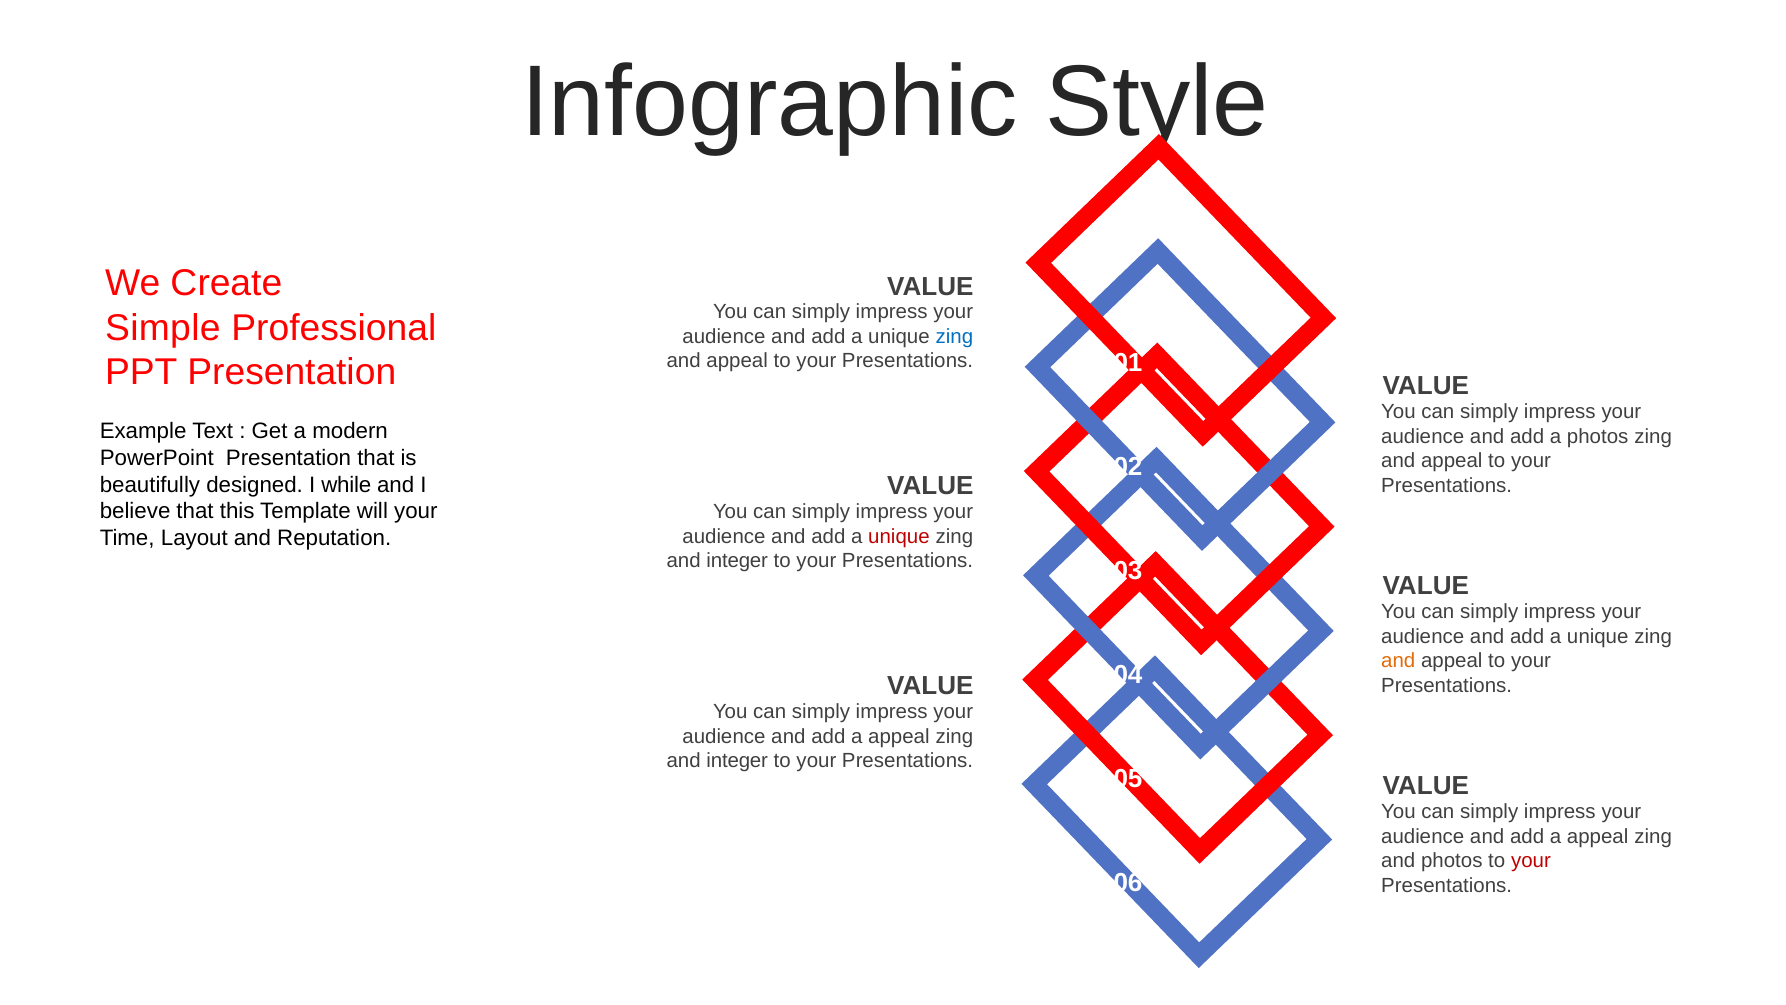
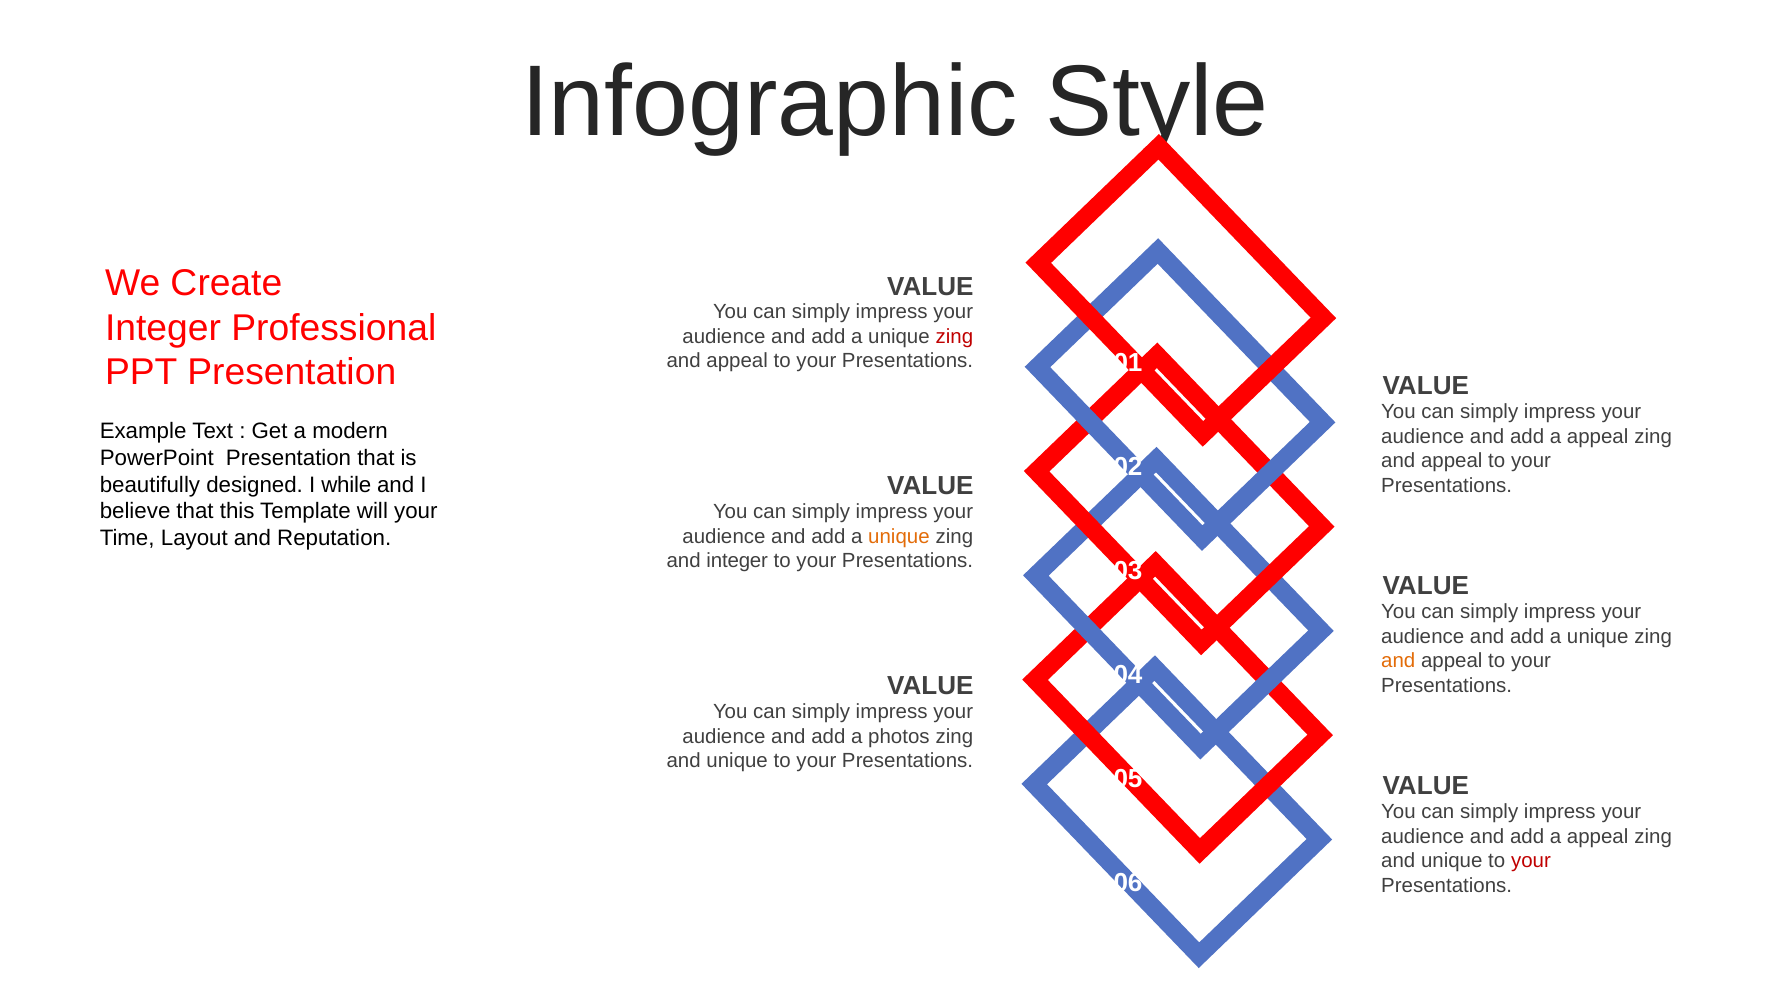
Simple at (163, 328): Simple -> Integer
zing at (954, 337) colour: blue -> red
photos at (1598, 436): photos -> appeal
unique at (899, 536) colour: red -> orange
appeal at (899, 736): appeal -> photos
integer at (737, 761): integer -> unique
photos at (1452, 861): photos -> unique
